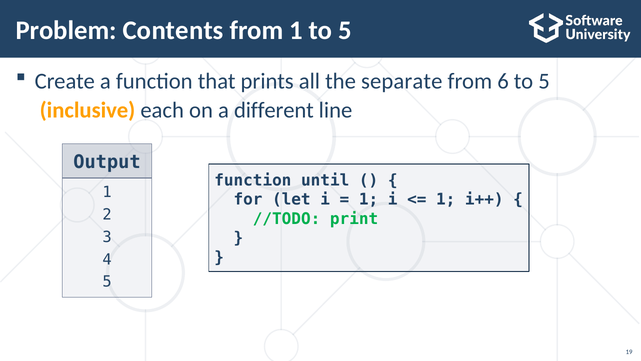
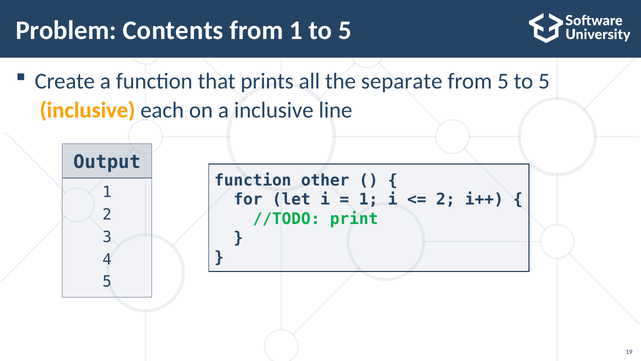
from 6: 6 -> 5
a different: different -> inclusive
until: until -> other
1 at (446, 199): 1 -> 2
